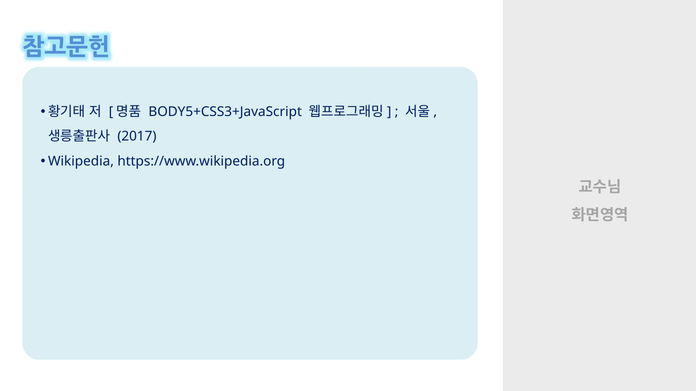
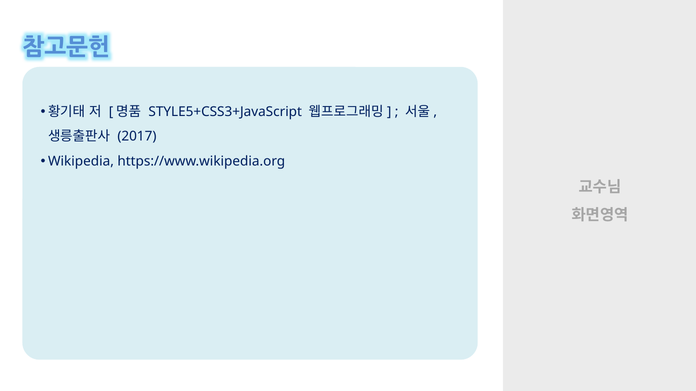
BODY5+CSS3+JavaScript: BODY5+CSS3+JavaScript -> STYLE5+CSS3+JavaScript
